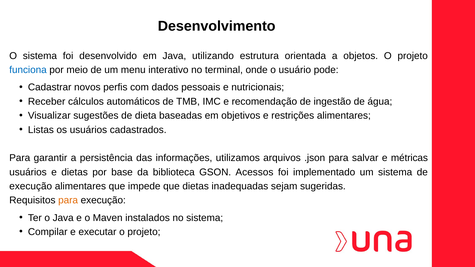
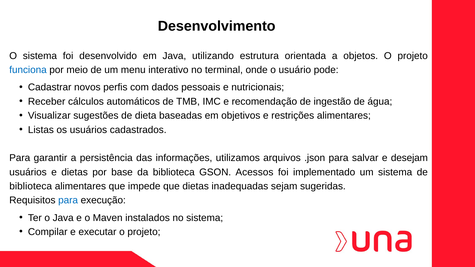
métricas: métricas -> desejam
execução at (31, 186): execução -> biblioteca
para at (68, 200) colour: orange -> blue
